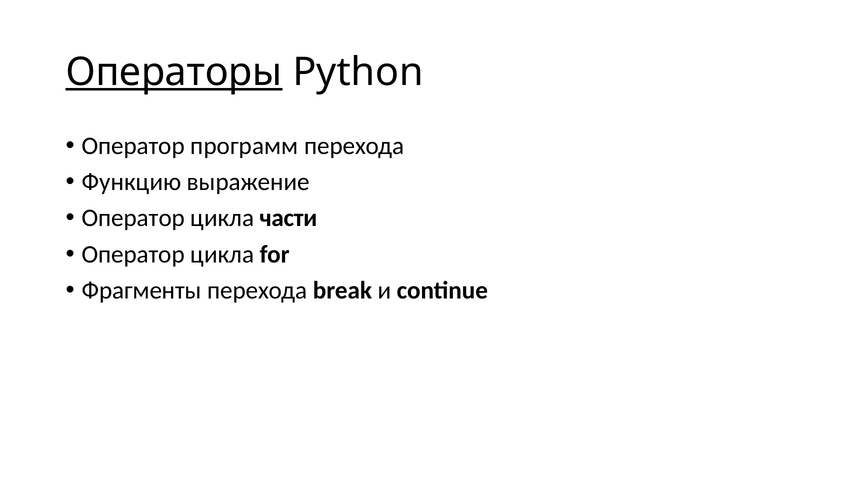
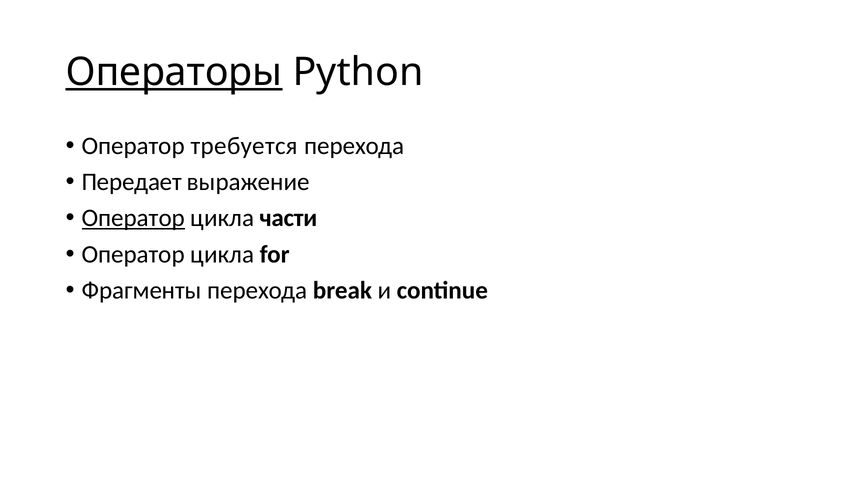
программ: программ -> требуется
Функцию: Функцию -> Передает
Оператор at (133, 218) underline: none -> present
